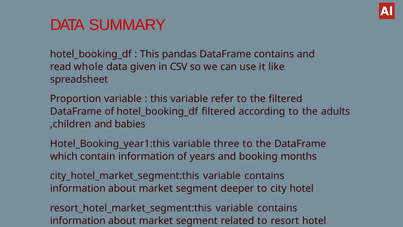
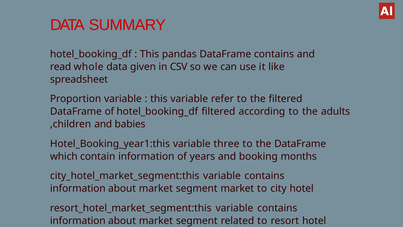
segment deeper: deeper -> market
